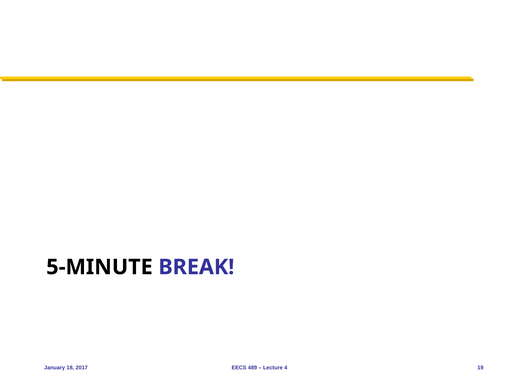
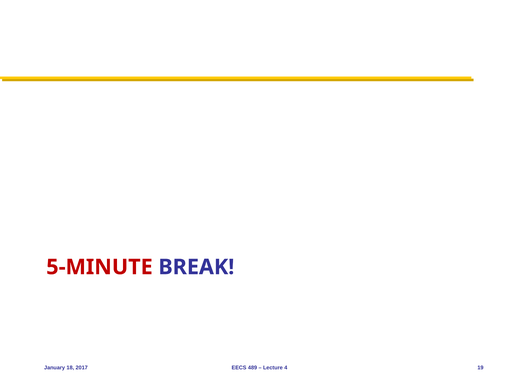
5-MINUTE colour: black -> red
